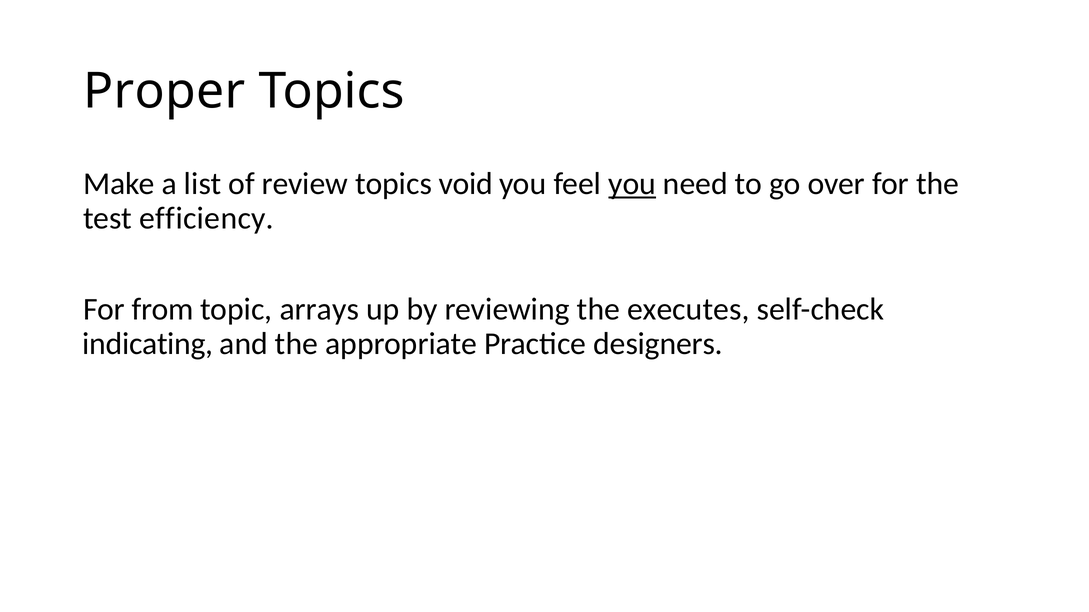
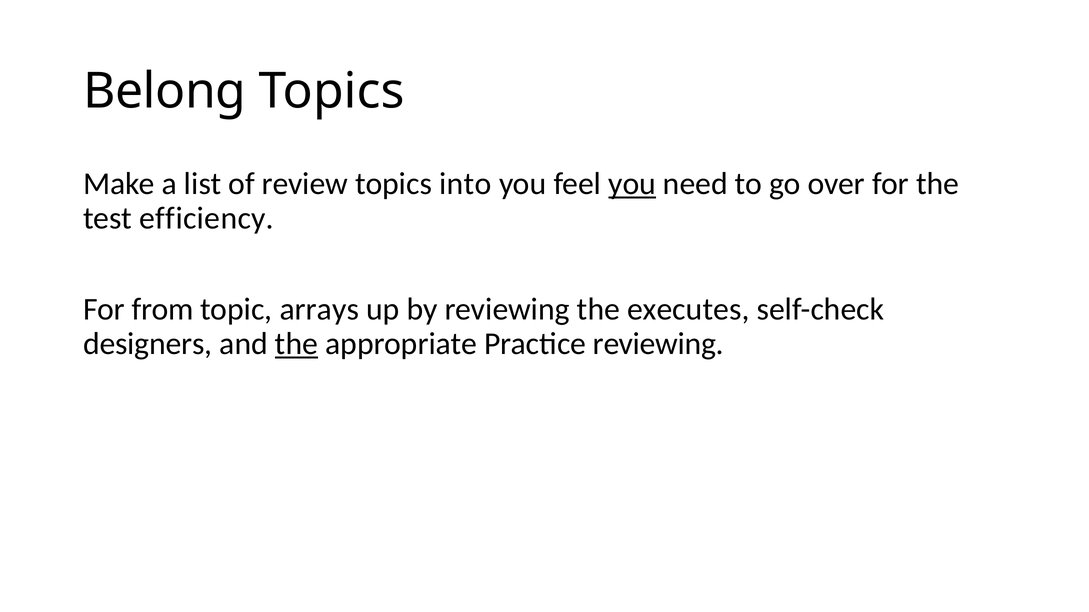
Proper: Proper -> Belong
void: void -> into
indicating: indicating -> designers
the at (297, 344) underline: none -> present
Practice designers: designers -> reviewing
